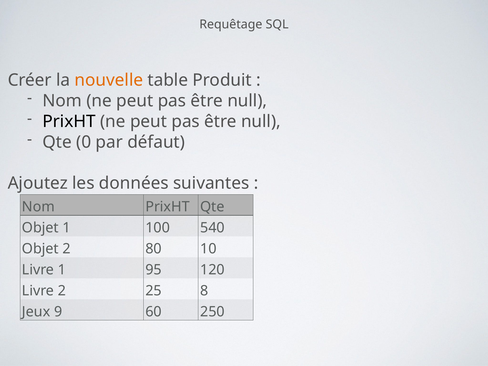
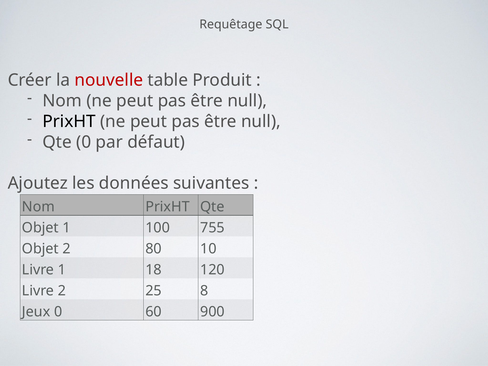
nouvelle colour: orange -> red
540: 540 -> 755
95: 95 -> 18
Jeux 9: 9 -> 0
250: 250 -> 900
